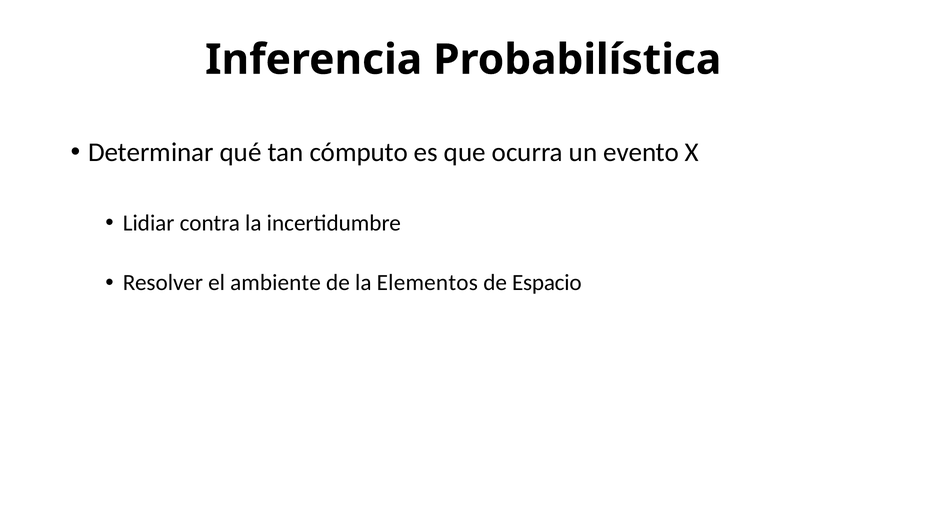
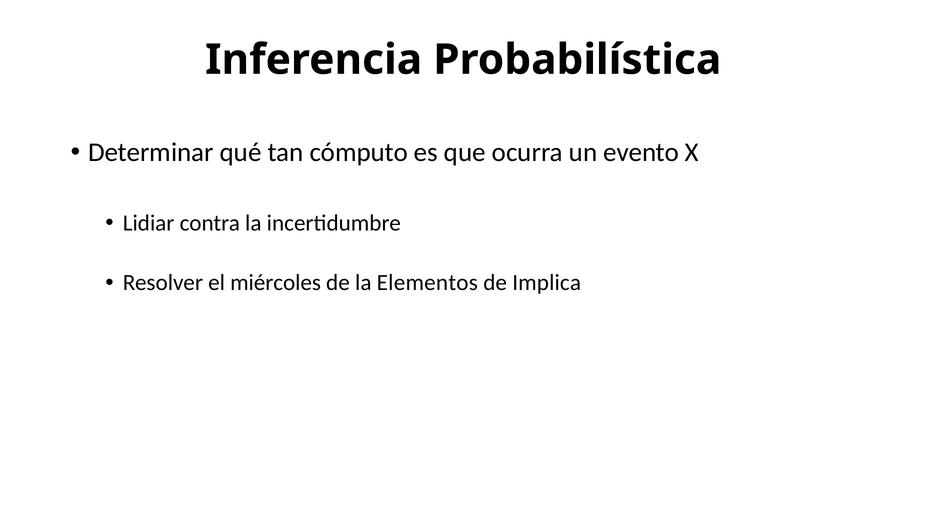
ambiente: ambiente -> miércoles
Espacio: Espacio -> Implica
